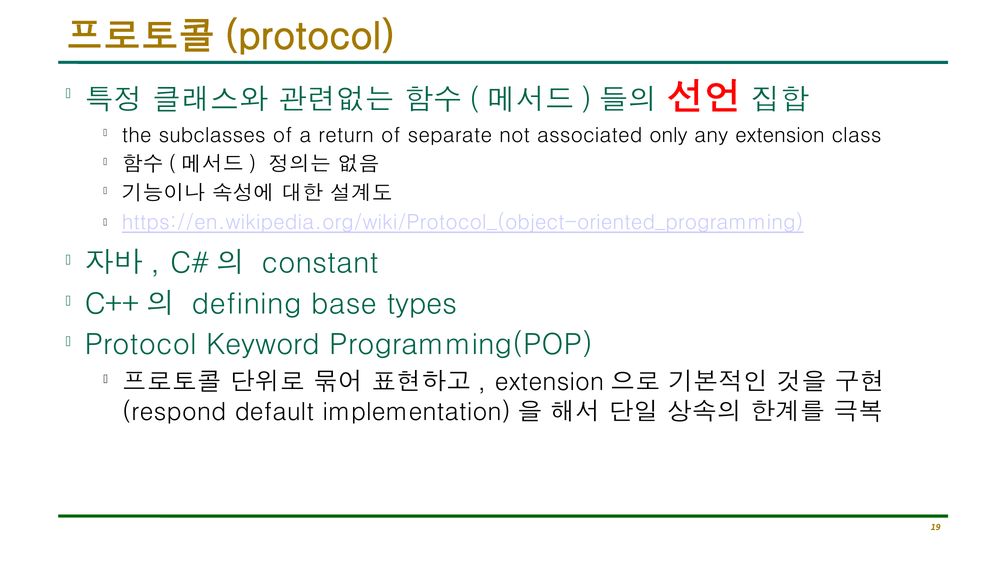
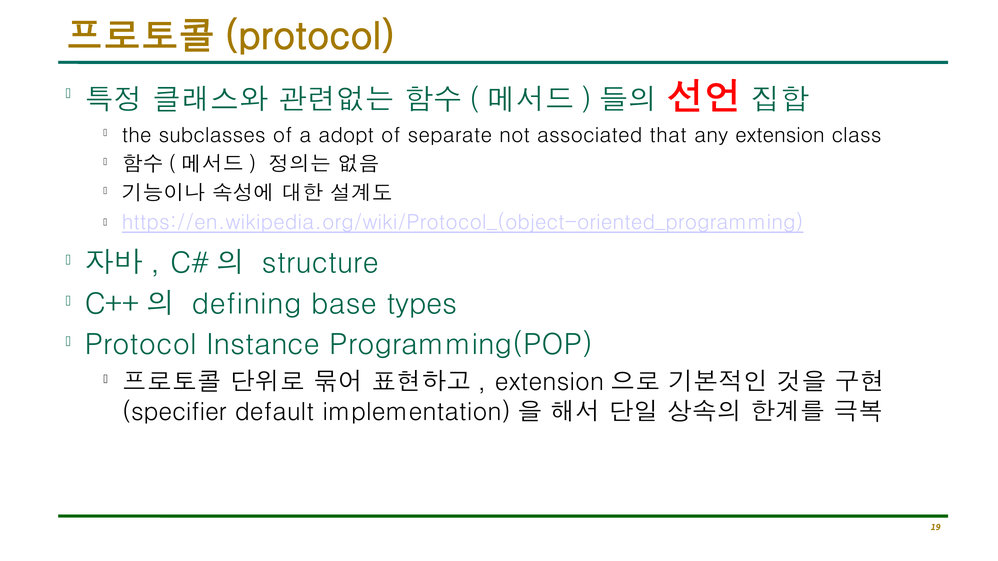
return: return -> adopt
only: only -> that
constant: constant -> structure
Keyword: Keyword -> Instance
respond: respond -> specifier
